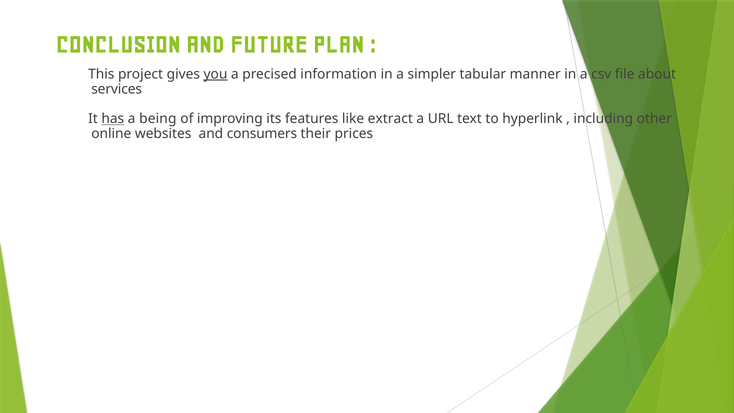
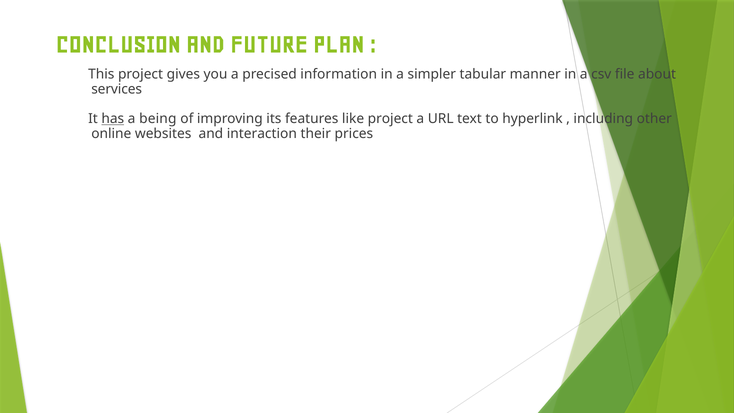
you underline: present -> none
like extract: extract -> project
consumers: consumers -> interaction
